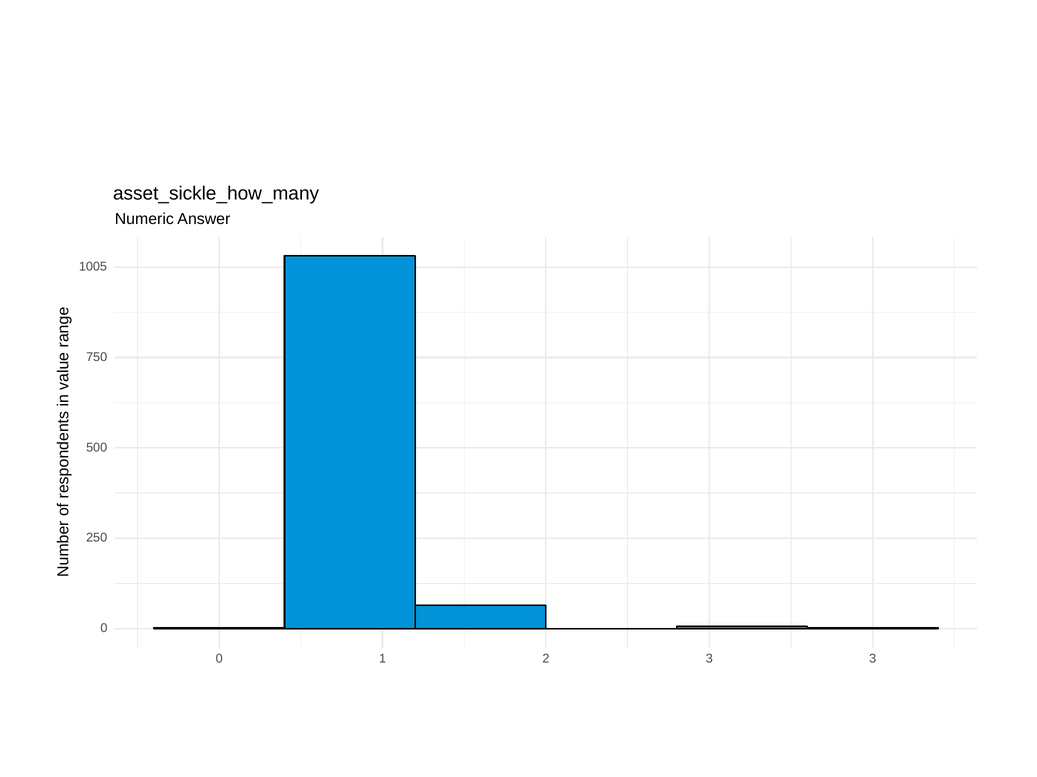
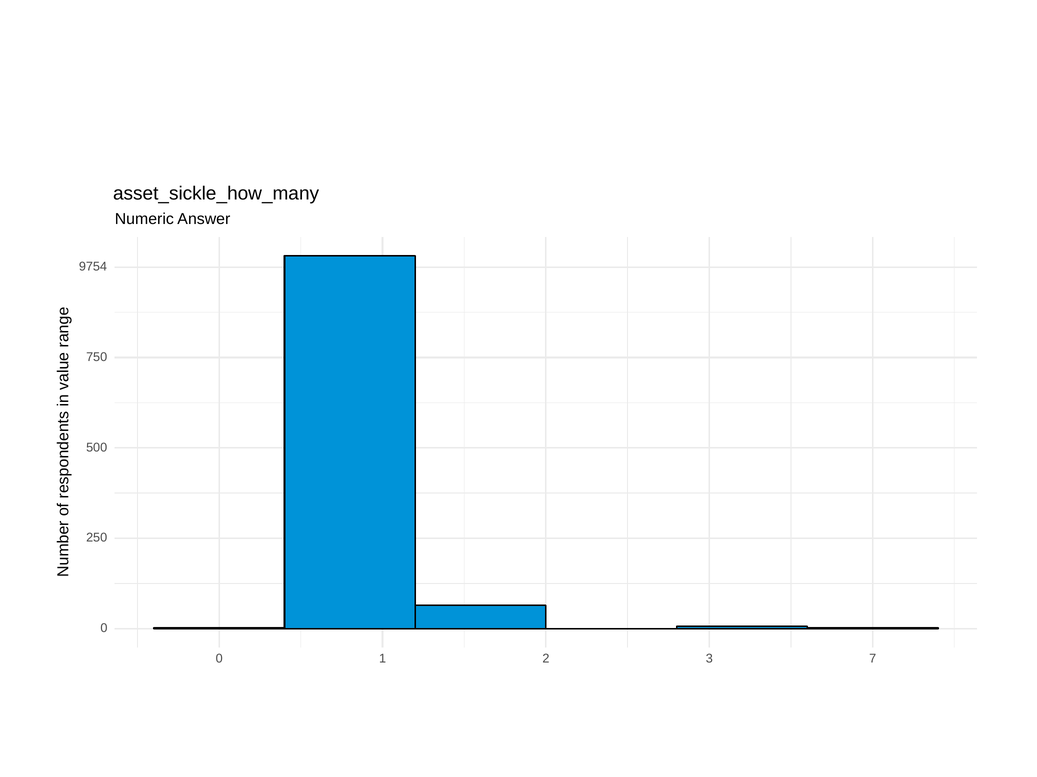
1005: 1005 -> 9754
3 3: 3 -> 7
